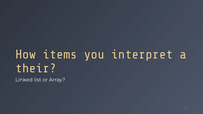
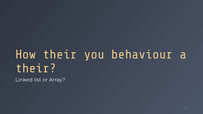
How items: items -> their
interpret: interpret -> behaviour
